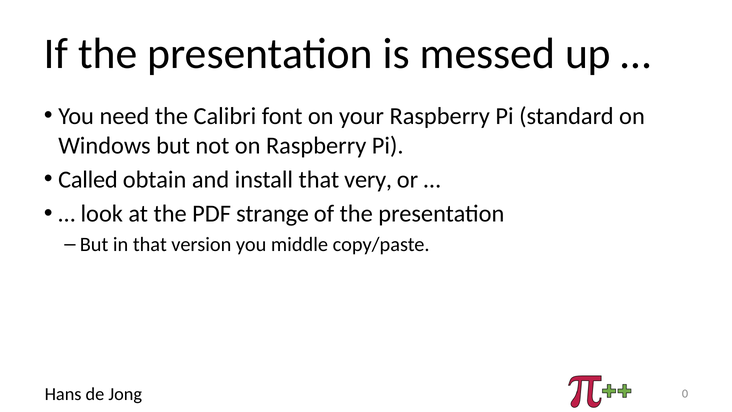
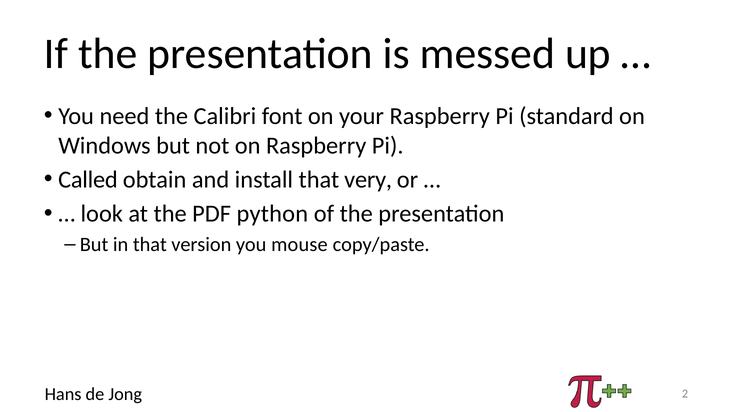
strange: strange -> python
middle: middle -> mouse
0: 0 -> 2
